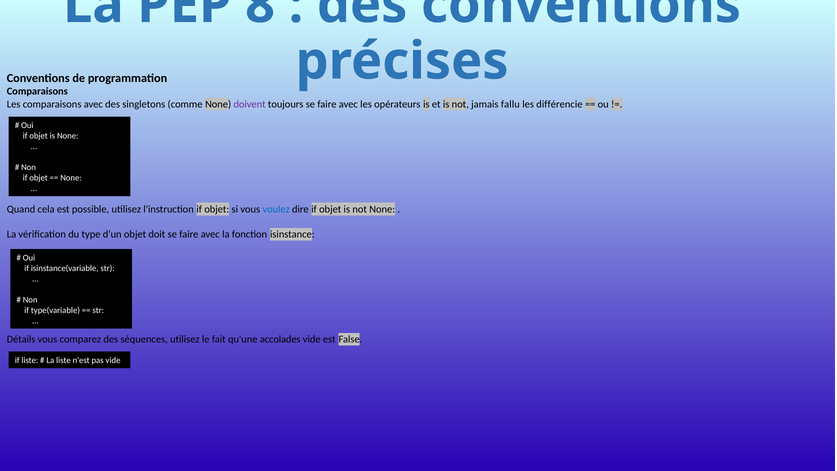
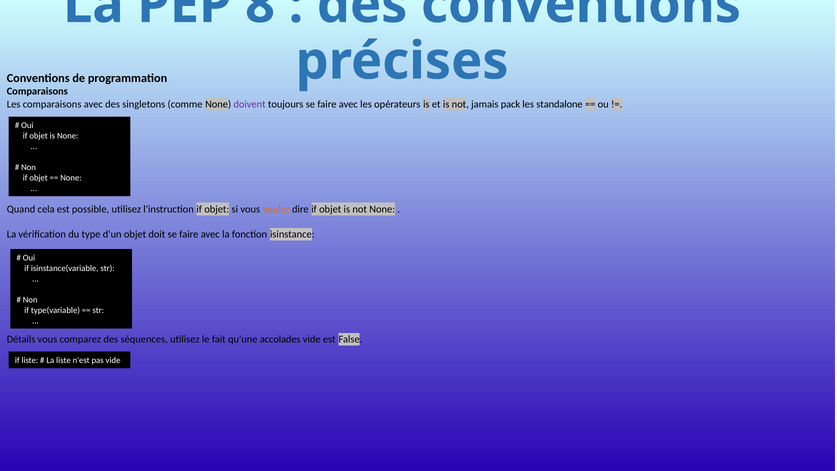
fallu: fallu -> pack
différencie: différencie -> standalone
voulez colour: blue -> orange
